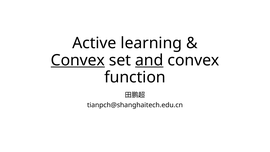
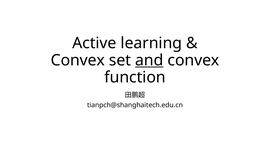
Convex at (78, 60) underline: present -> none
